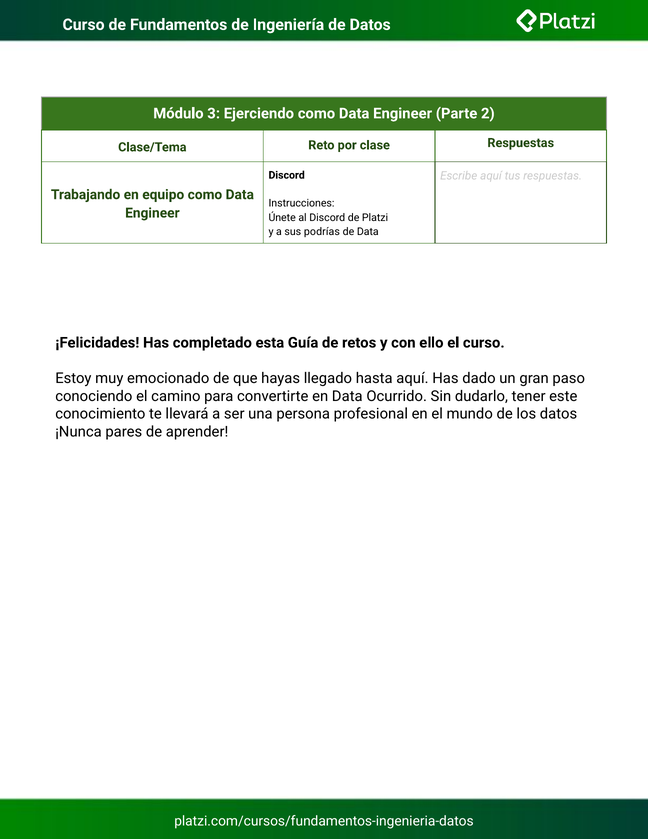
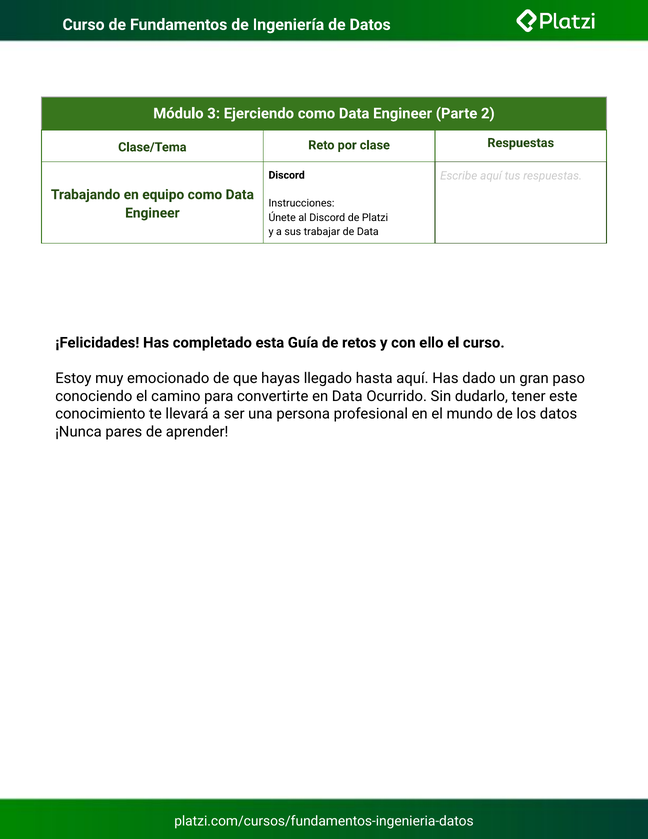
podrías: podrías -> trabajar
